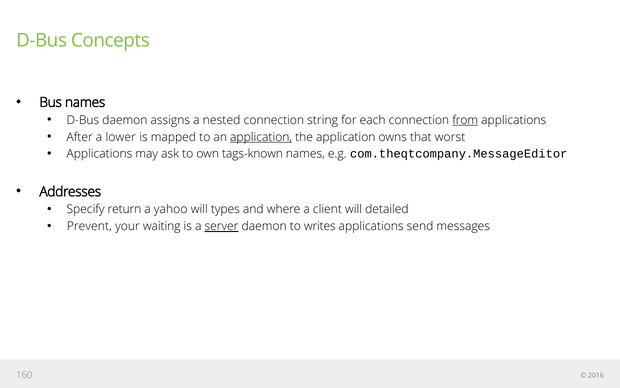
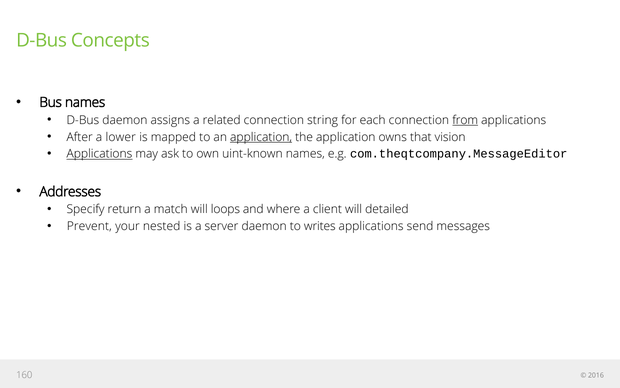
nested: nested -> related
worst: worst -> vision
Applications at (99, 154) underline: none -> present
tags-known: tags-known -> uint-known
yahoo: yahoo -> match
types: types -> loops
waiting: waiting -> nested
server underline: present -> none
